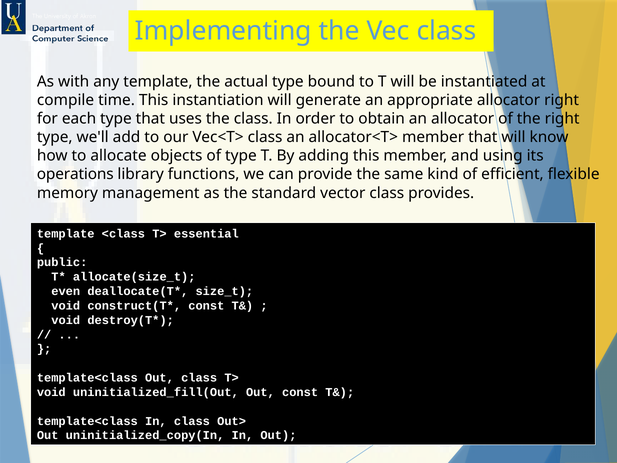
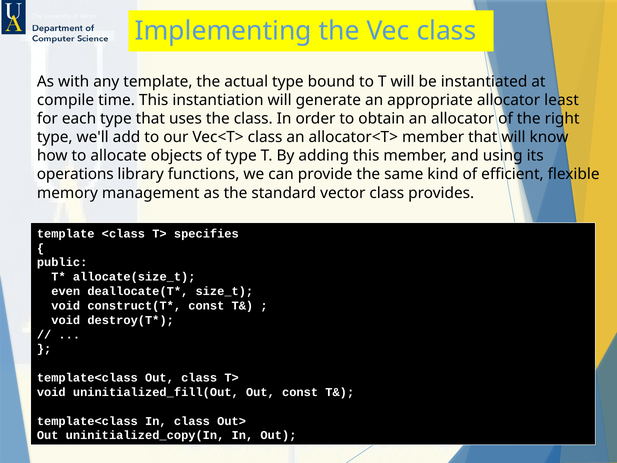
allocator right: right -> least
essential: essential -> specifies
